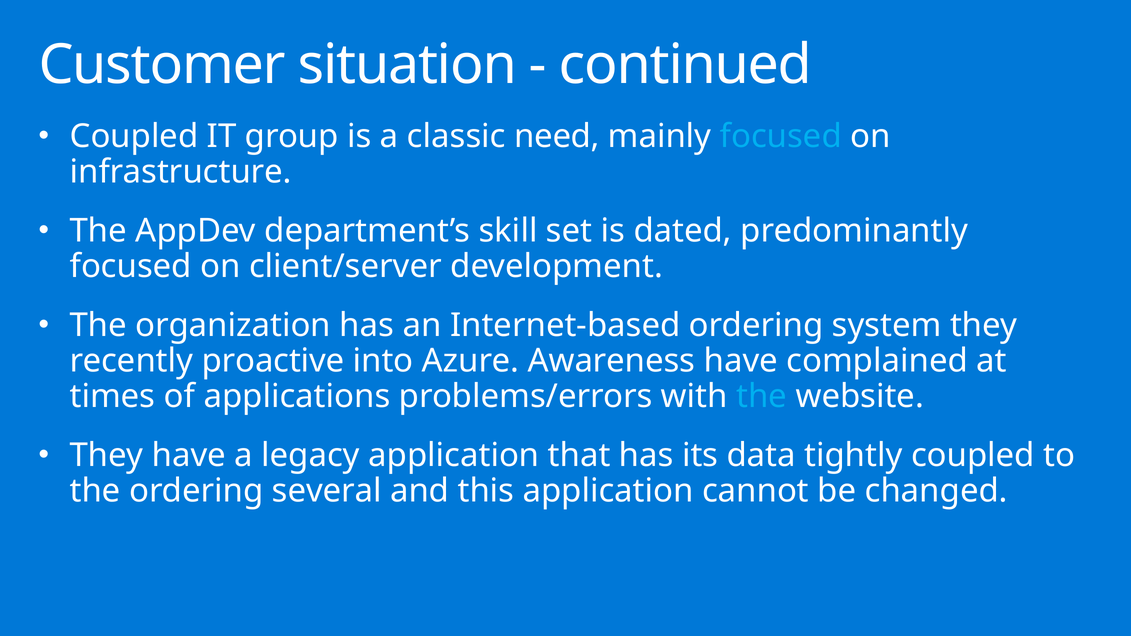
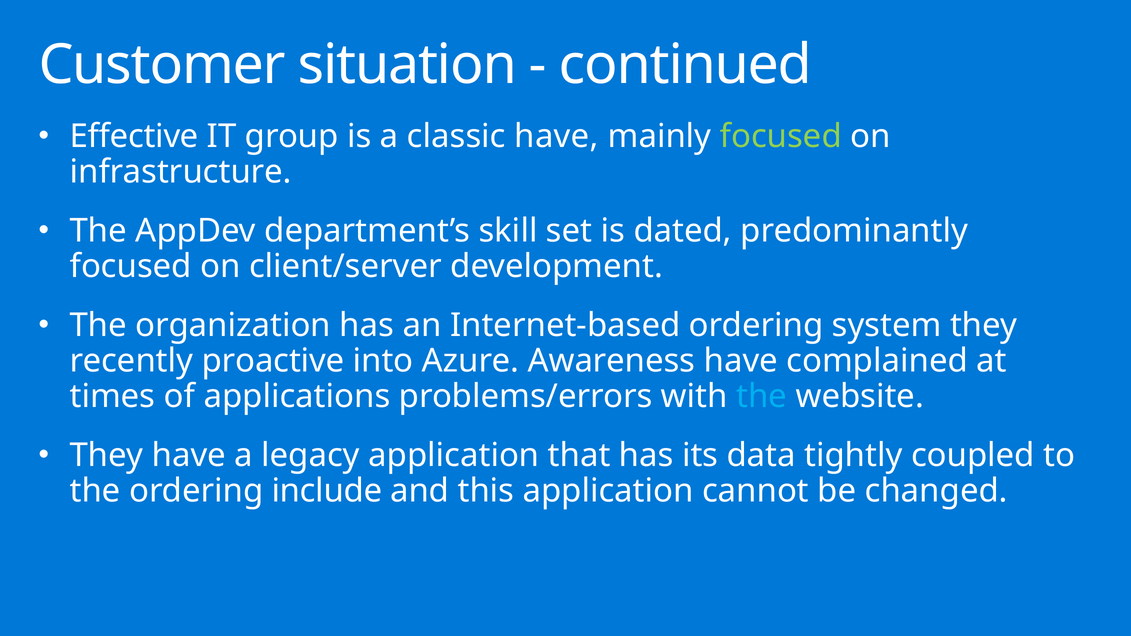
Coupled at (134, 136): Coupled -> Effective
classic need: need -> have
focused at (781, 136) colour: light blue -> light green
several: several -> include
